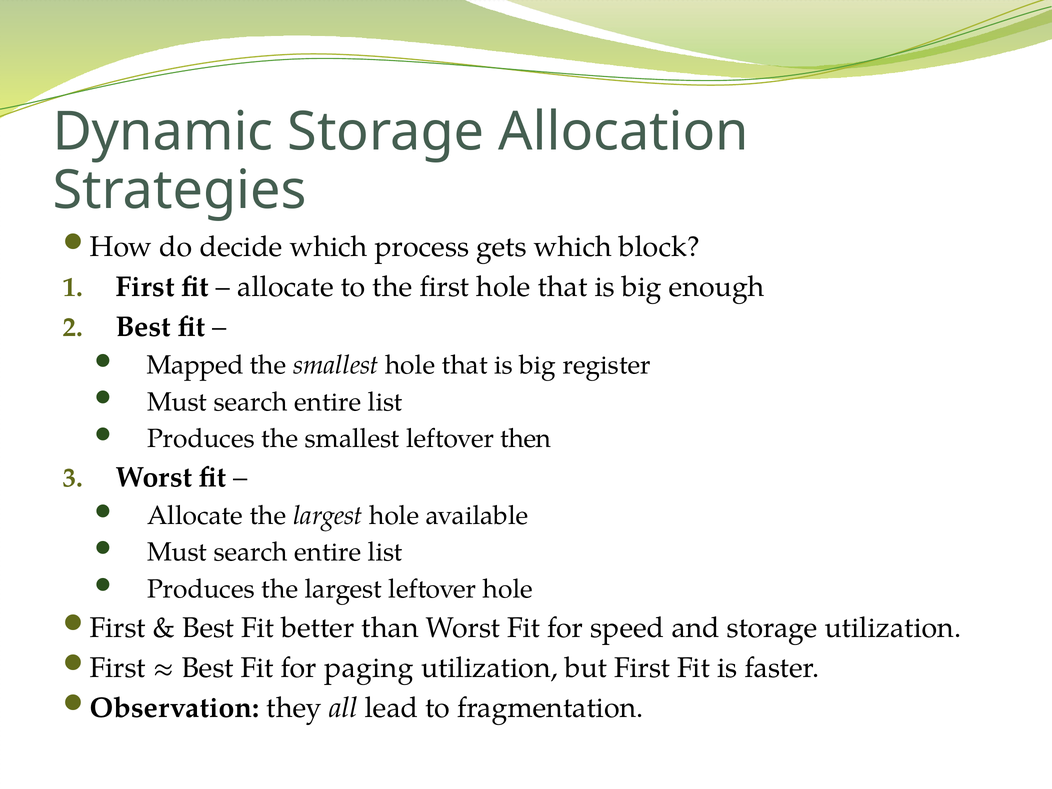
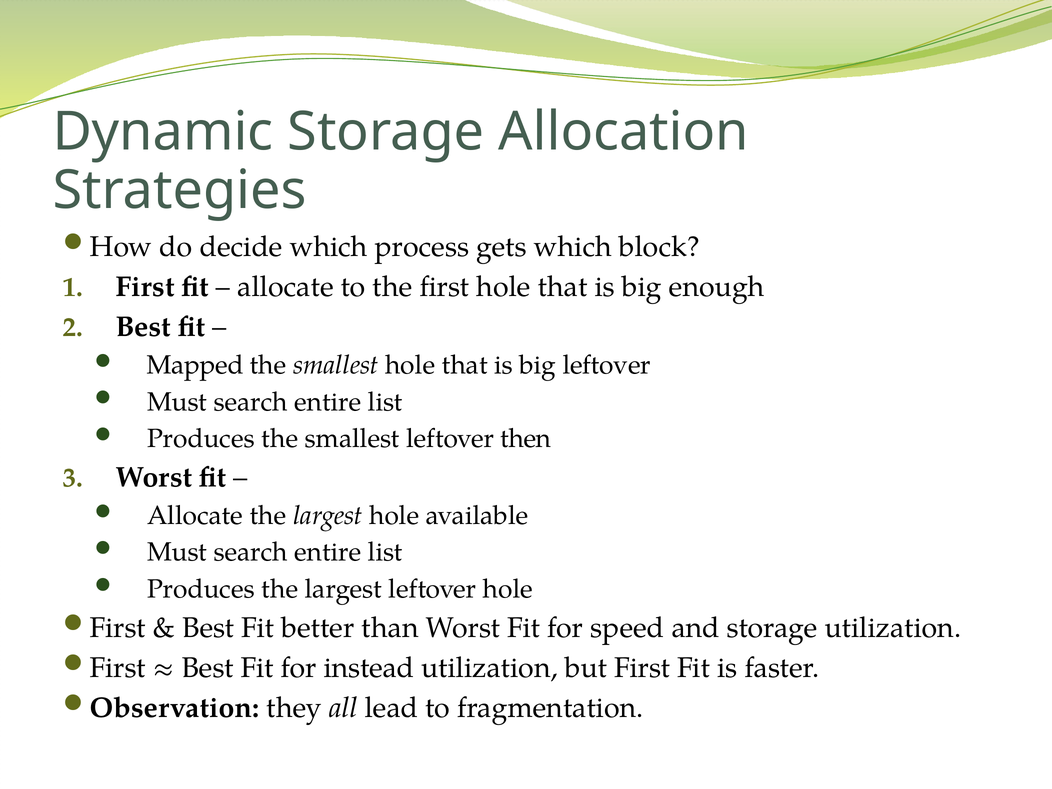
big register: register -> leftover
paging: paging -> instead
